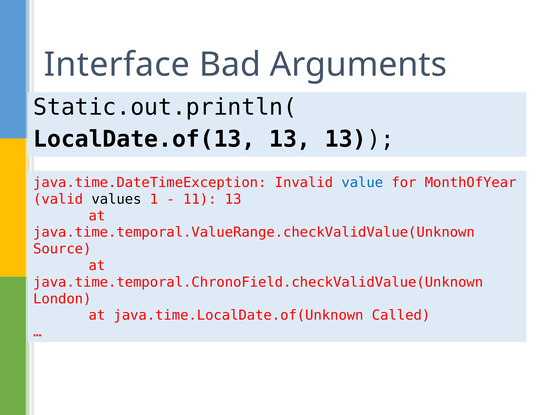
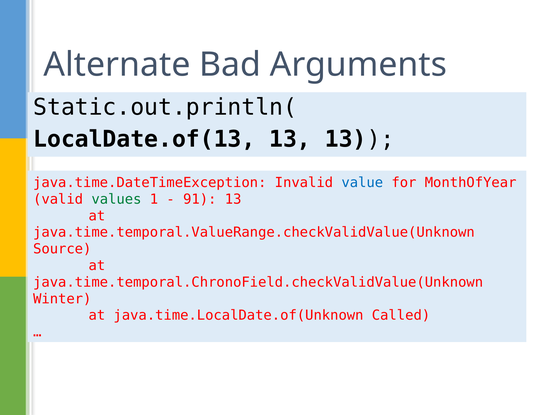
Interface: Interface -> Alternate
values colour: black -> green
11: 11 -> 91
London: London -> Winter
